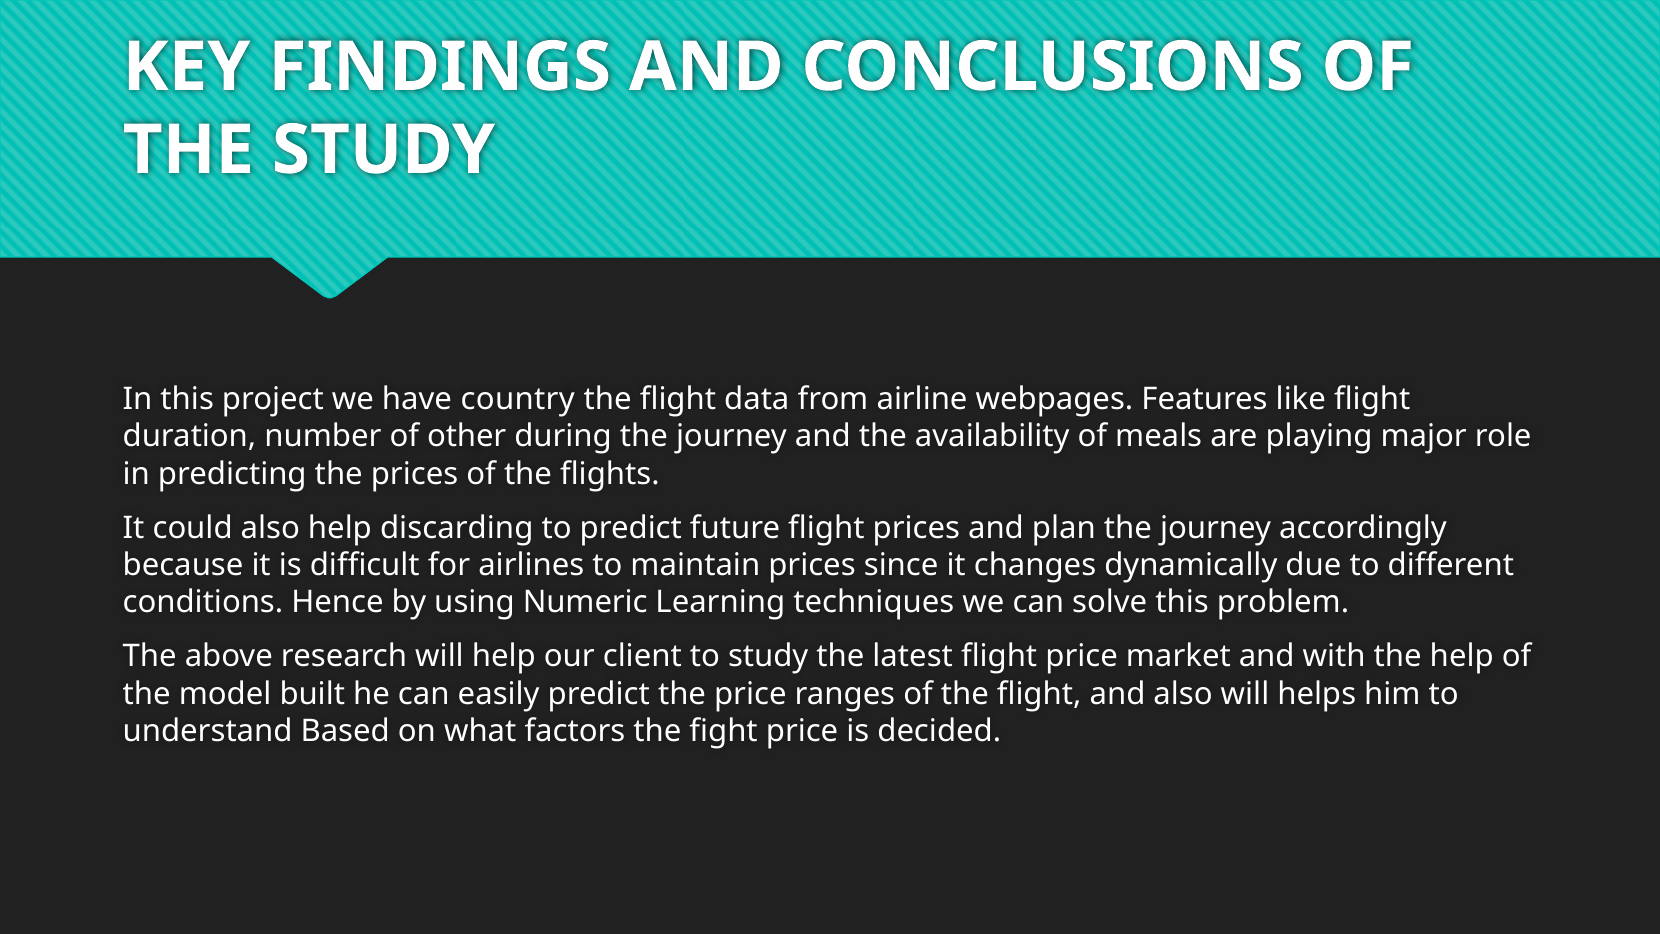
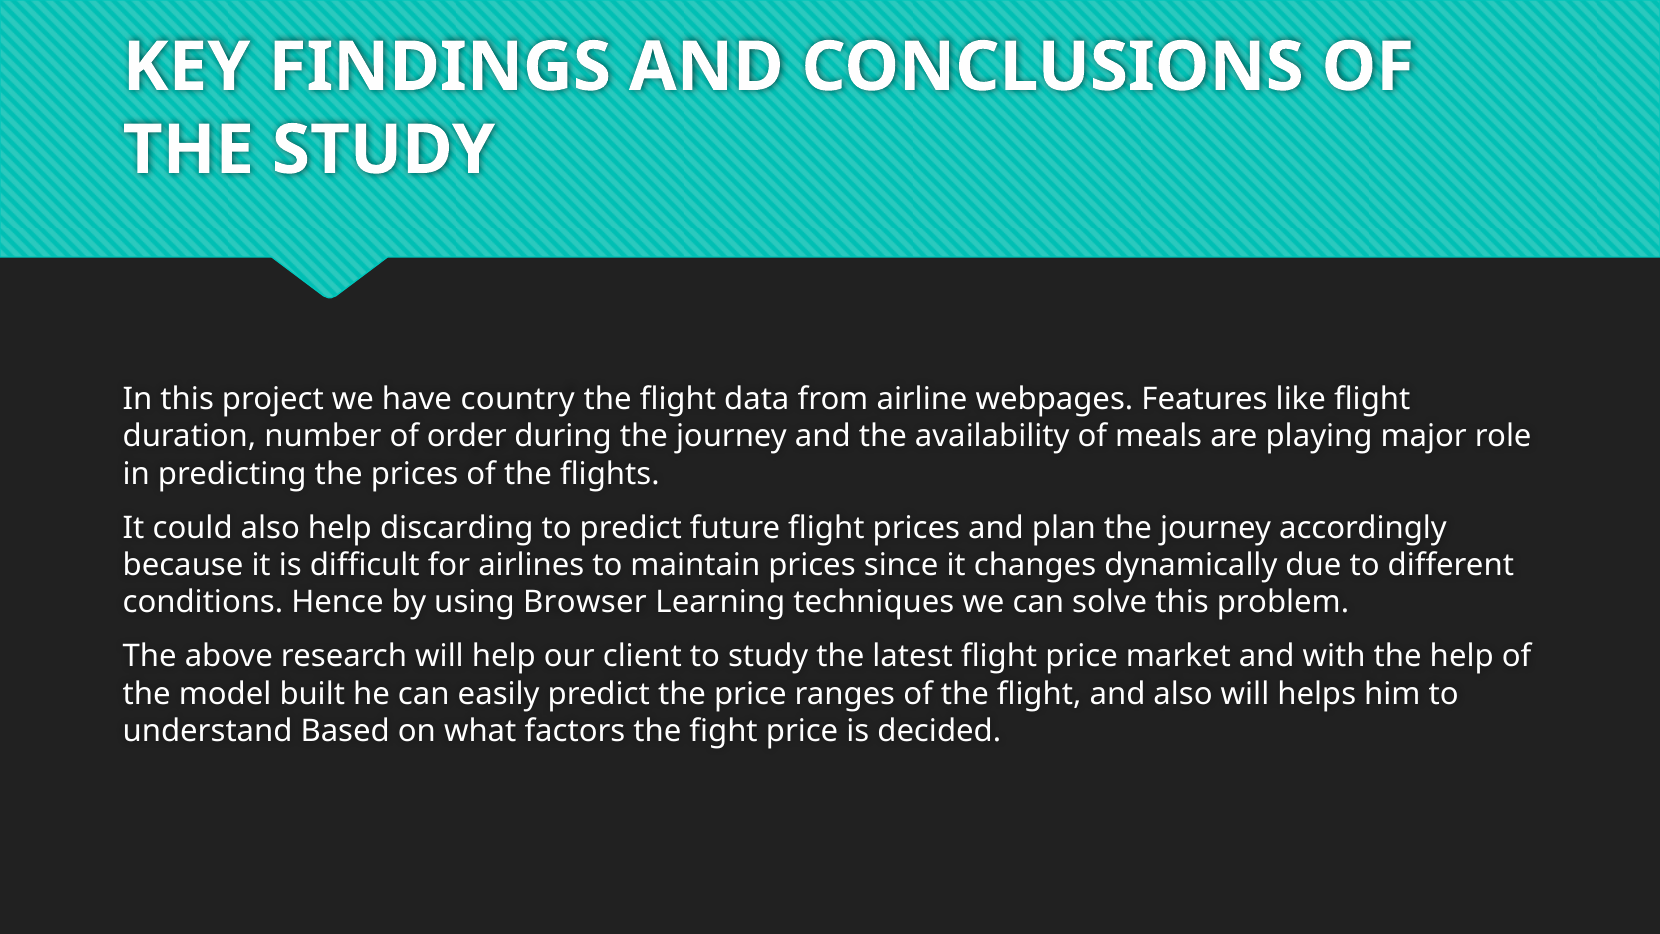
other: other -> order
Numeric: Numeric -> Browser
